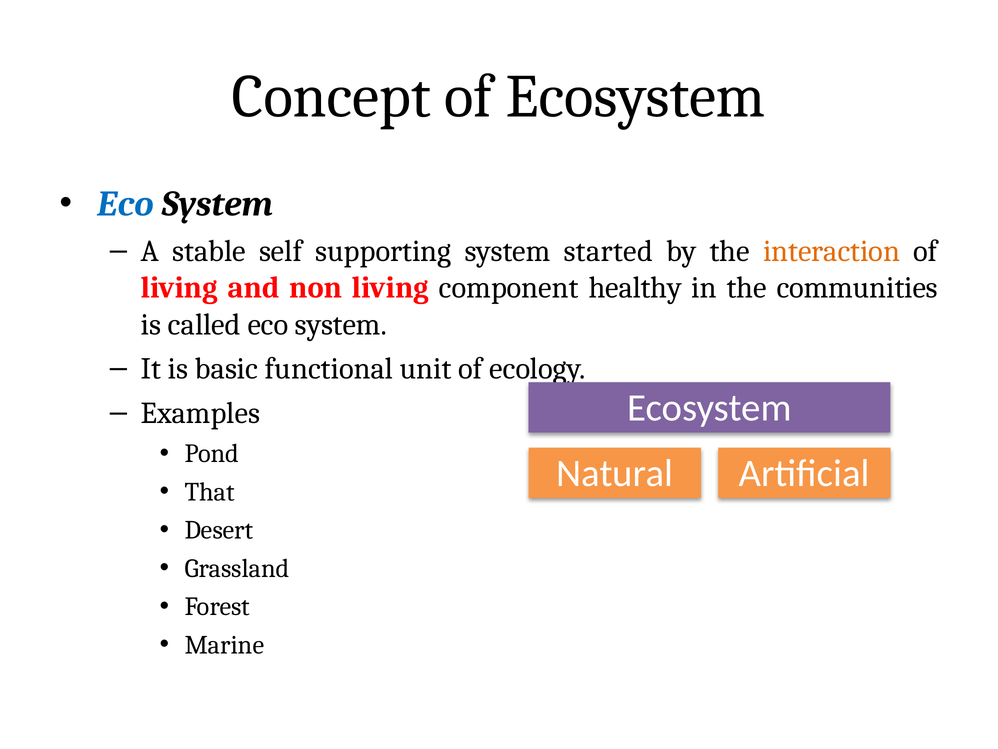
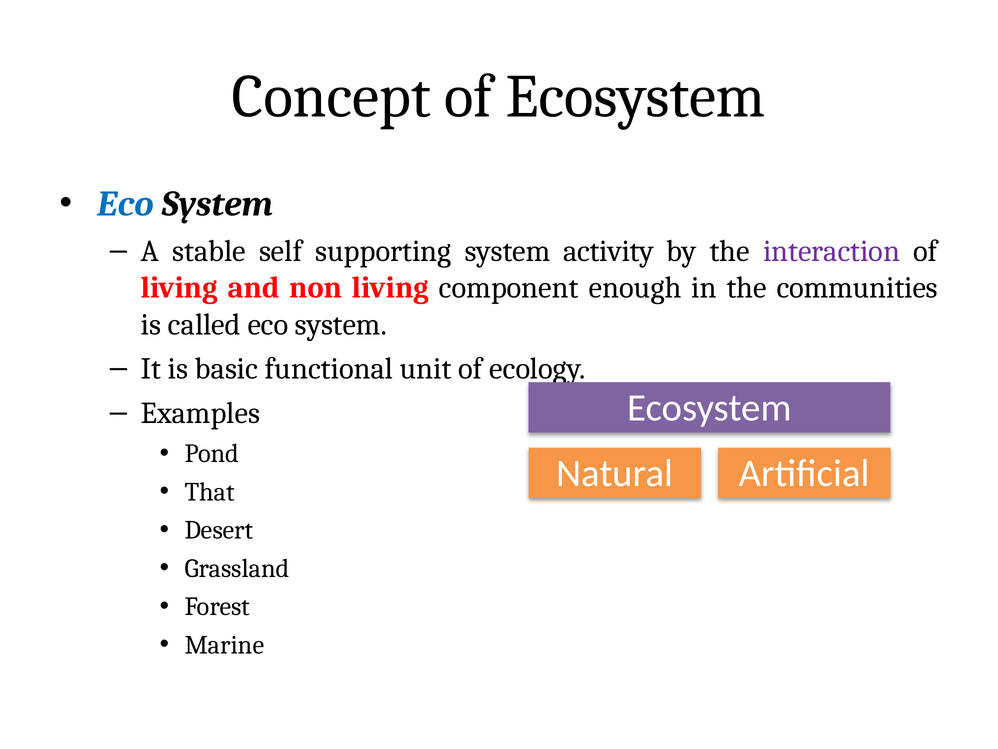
started: started -> activity
interaction colour: orange -> purple
healthy: healthy -> enough
